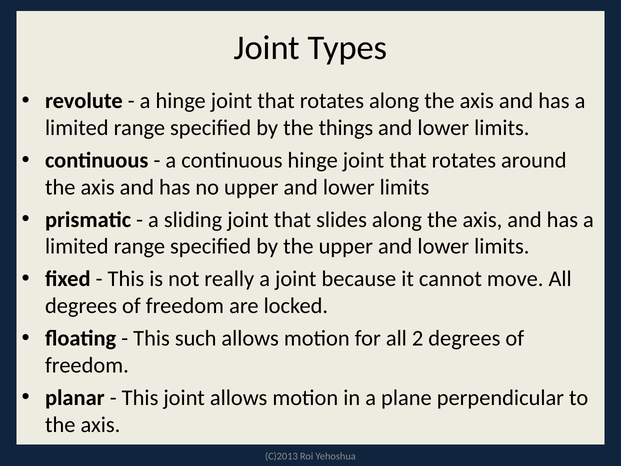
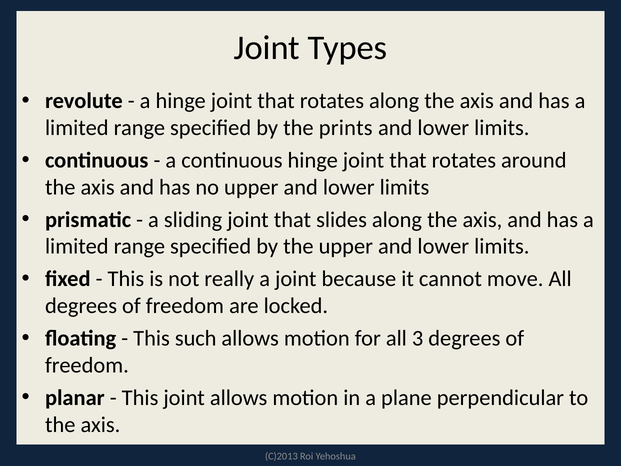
things: things -> prints
2: 2 -> 3
